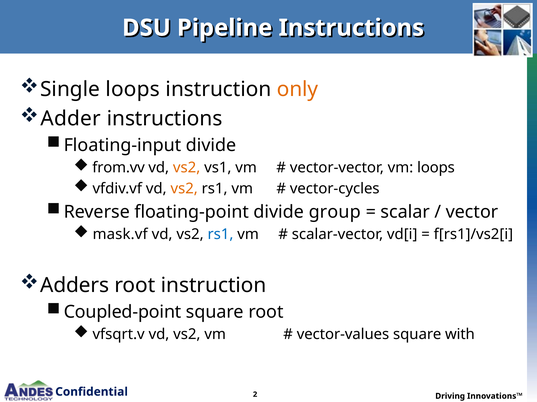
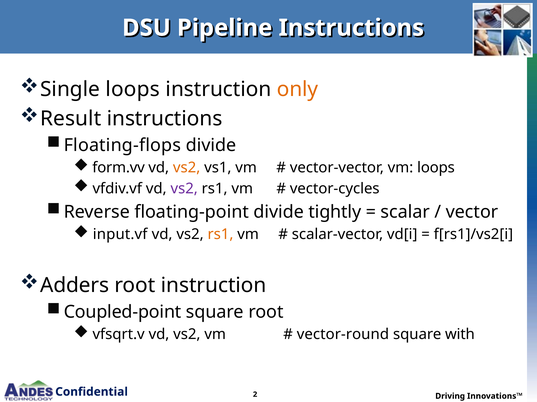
Adder: Adder -> Result
Floating-input: Floating-input -> Floating-flops
from.vv: from.vv -> form.vv
vs2 at (184, 189) colour: orange -> purple
group: group -> tightly
mask.vf: mask.vf -> input.vf
rs1 at (220, 235) colour: blue -> orange
vector-values: vector-values -> vector-round
